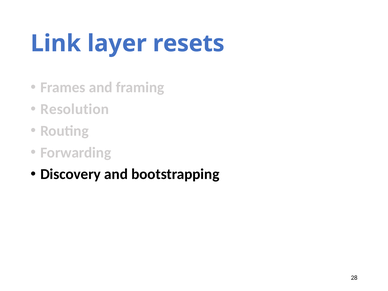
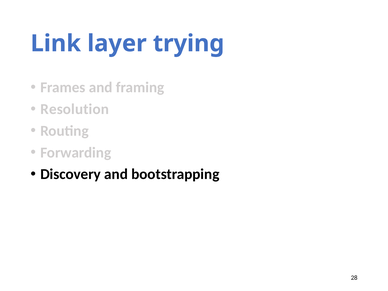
resets: resets -> trying
